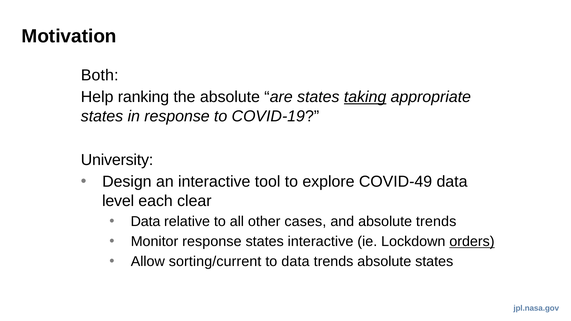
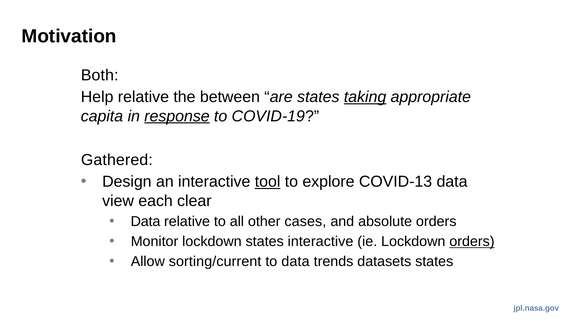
Help ranking: ranking -> relative
the absolute: absolute -> between
states at (102, 116): states -> capita
response at (177, 116) underline: none -> present
University: University -> Gathered
tool underline: none -> present
COVID-49: COVID-49 -> COVID-13
level: level -> view
absolute trends: trends -> orders
Monitor response: response -> lockdown
trends absolute: absolute -> datasets
